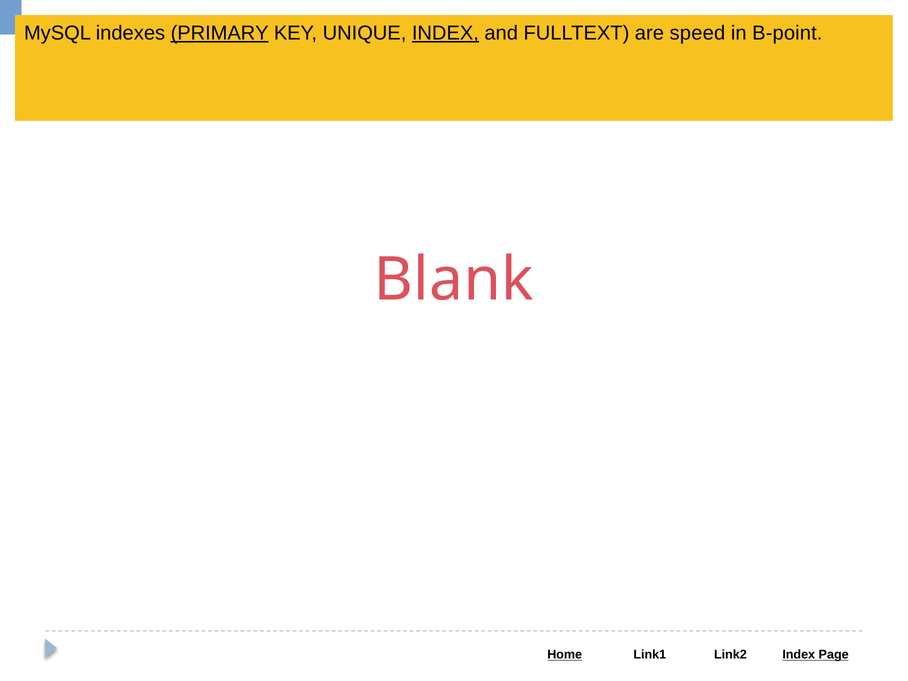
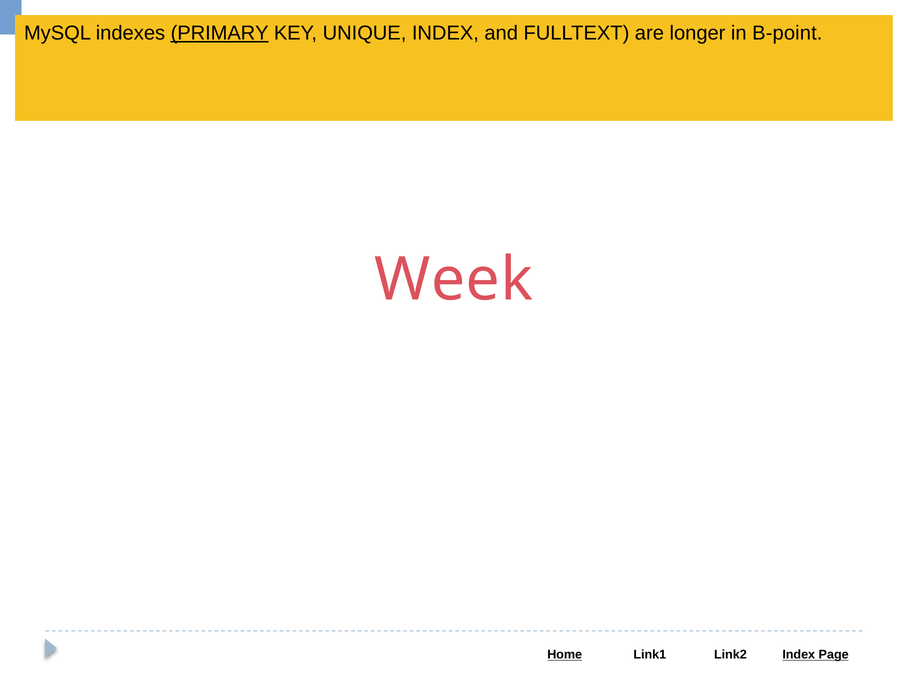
INDEX at (445, 33) underline: present -> none
are speed: speed -> longer
Blank: Blank -> Week
